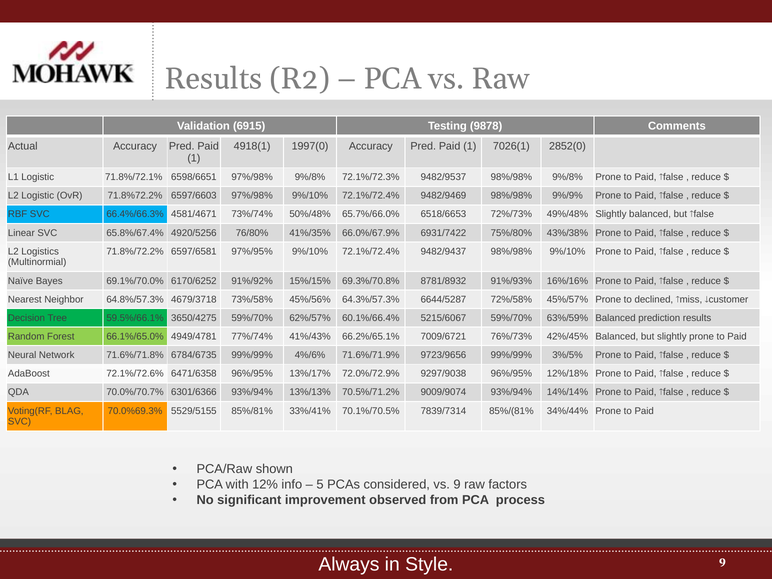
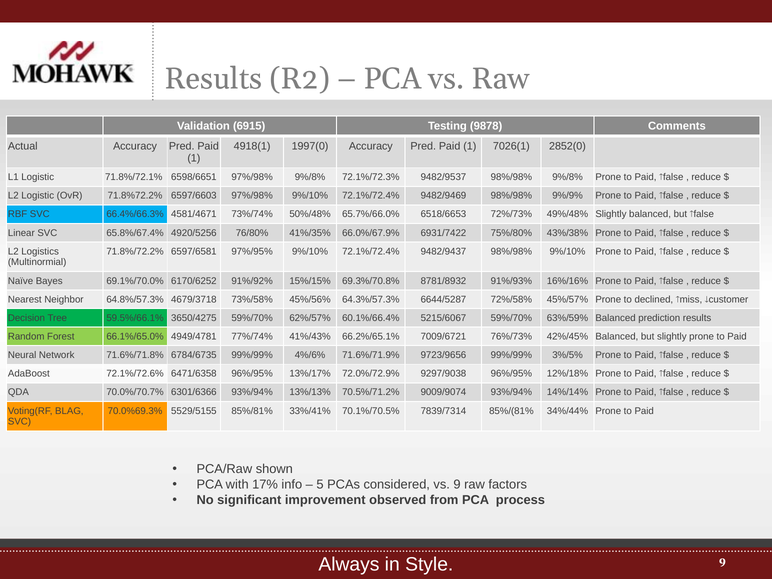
12%: 12% -> 17%
